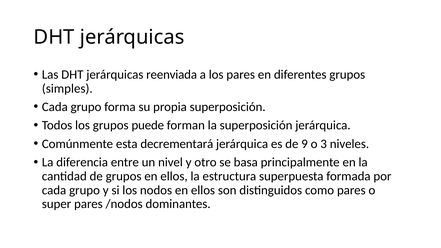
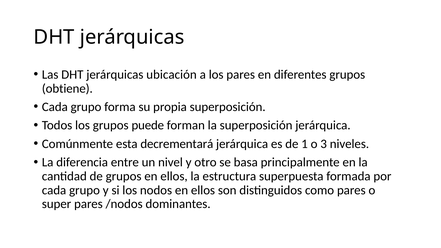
reenviada: reenviada -> ubicación
simples: simples -> obtiene
9: 9 -> 1
